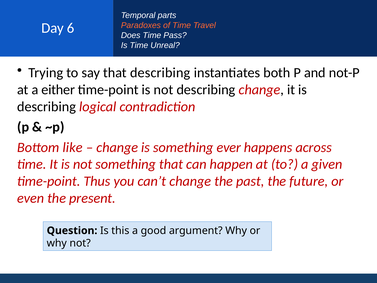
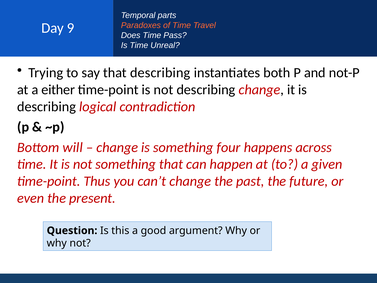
6: 6 -> 9
like: like -> will
ever: ever -> four
